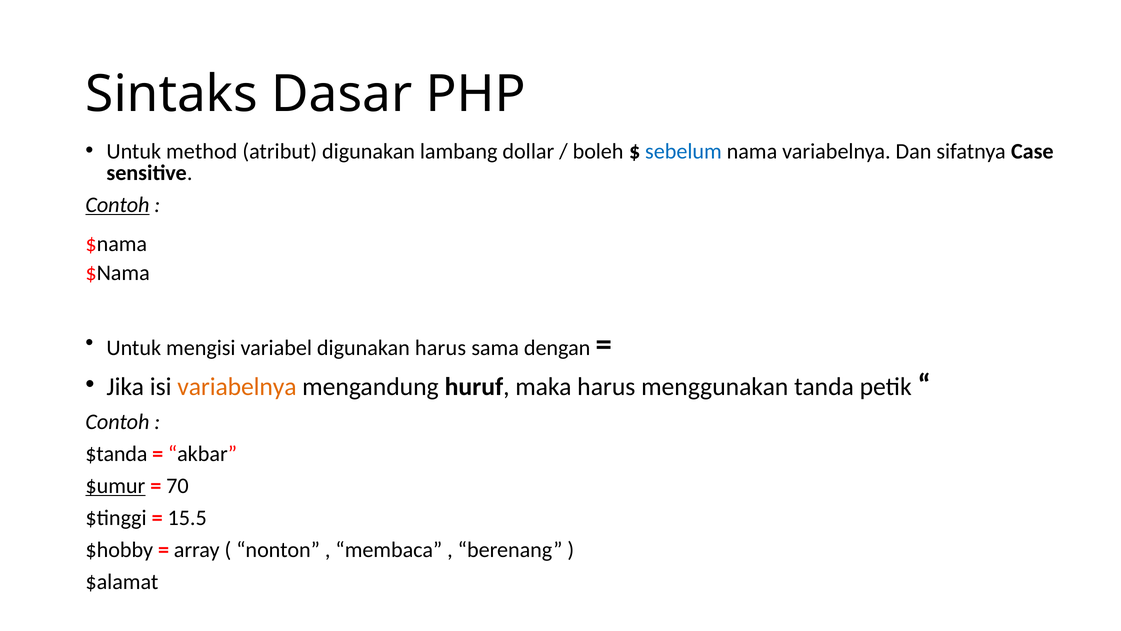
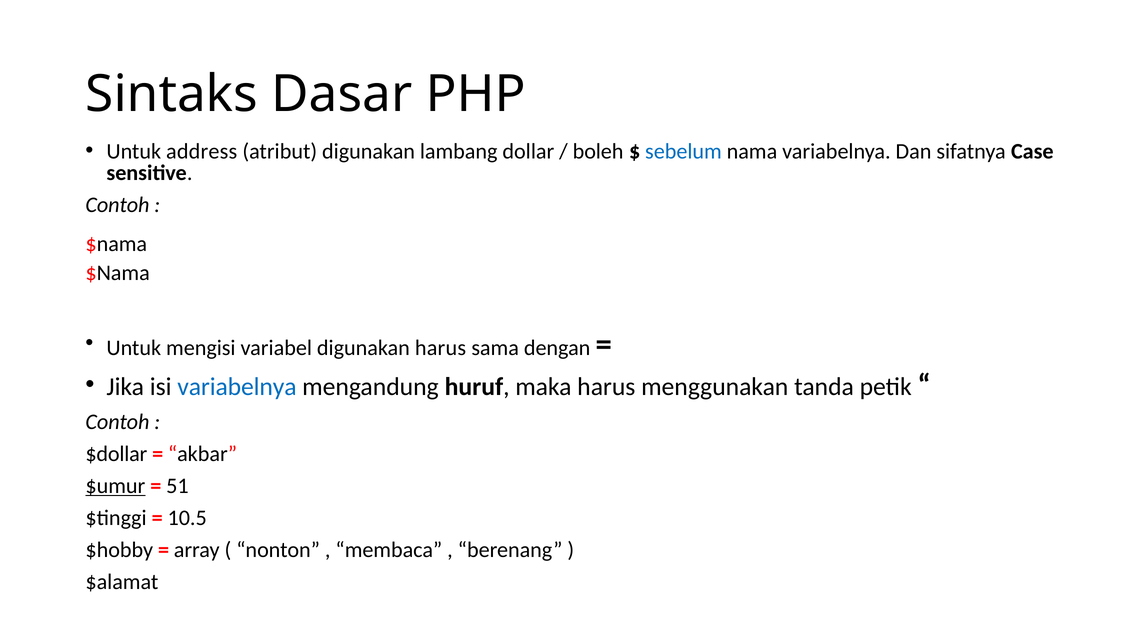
method: method -> address
Contoh at (117, 205) underline: present -> none
variabelnya at (237, 387) colour: orange -> blue
$tanda: $tanda -> $dollar
70: 70 -> 51
15.5: 15.5 -> 10.5
